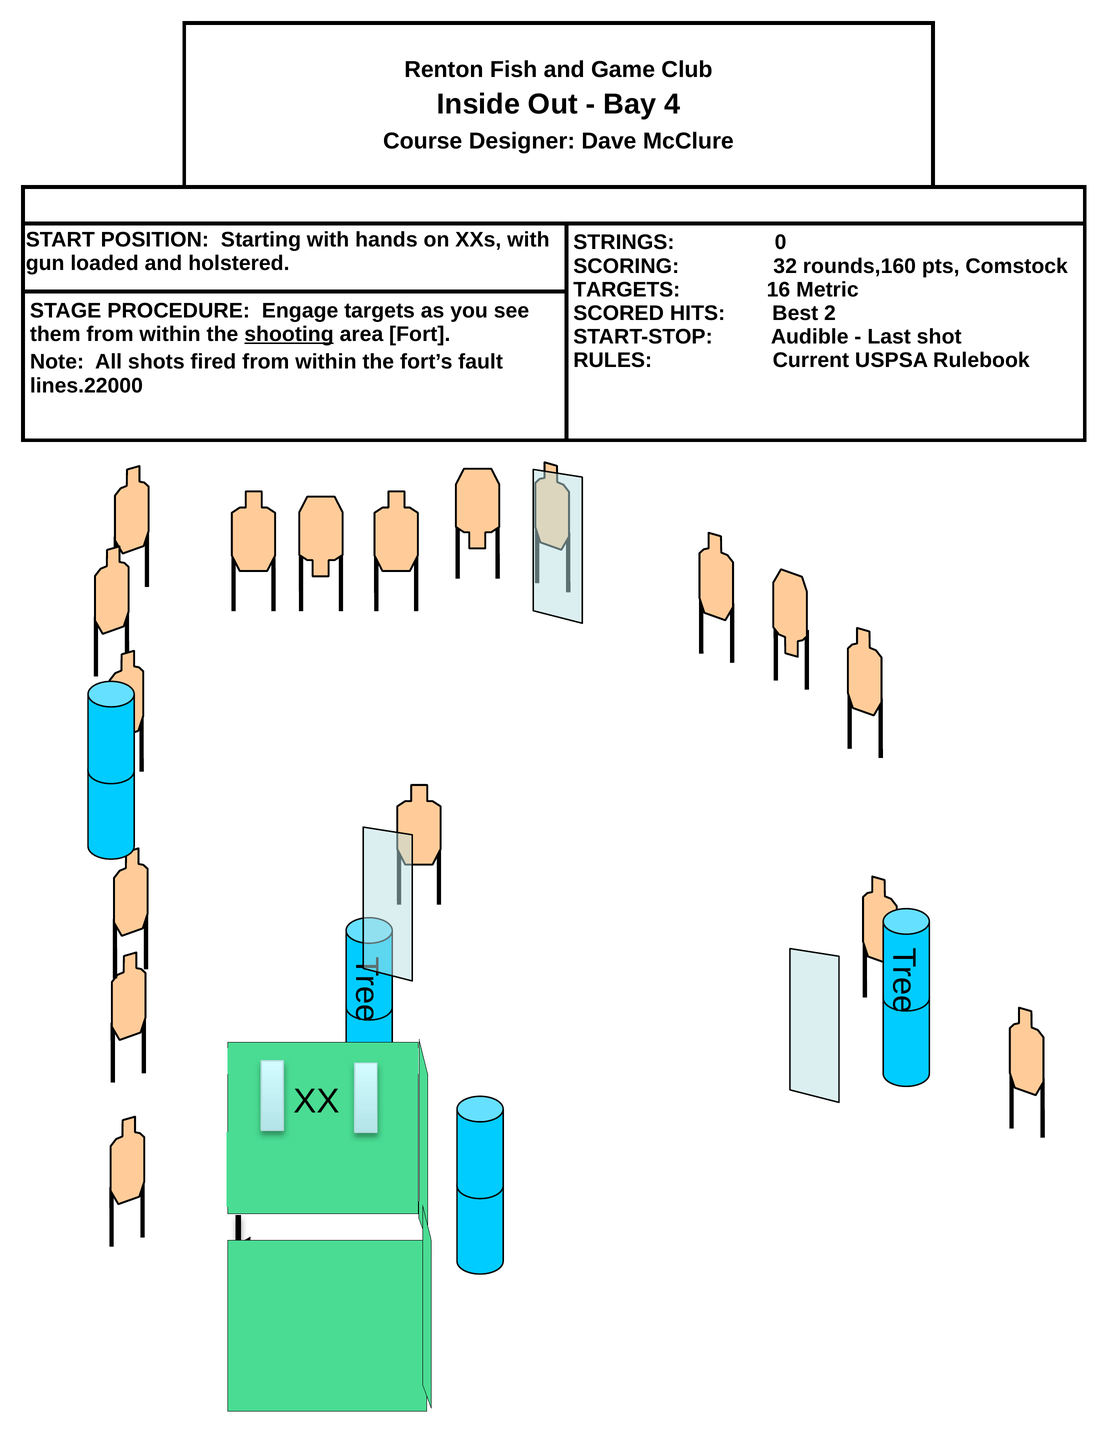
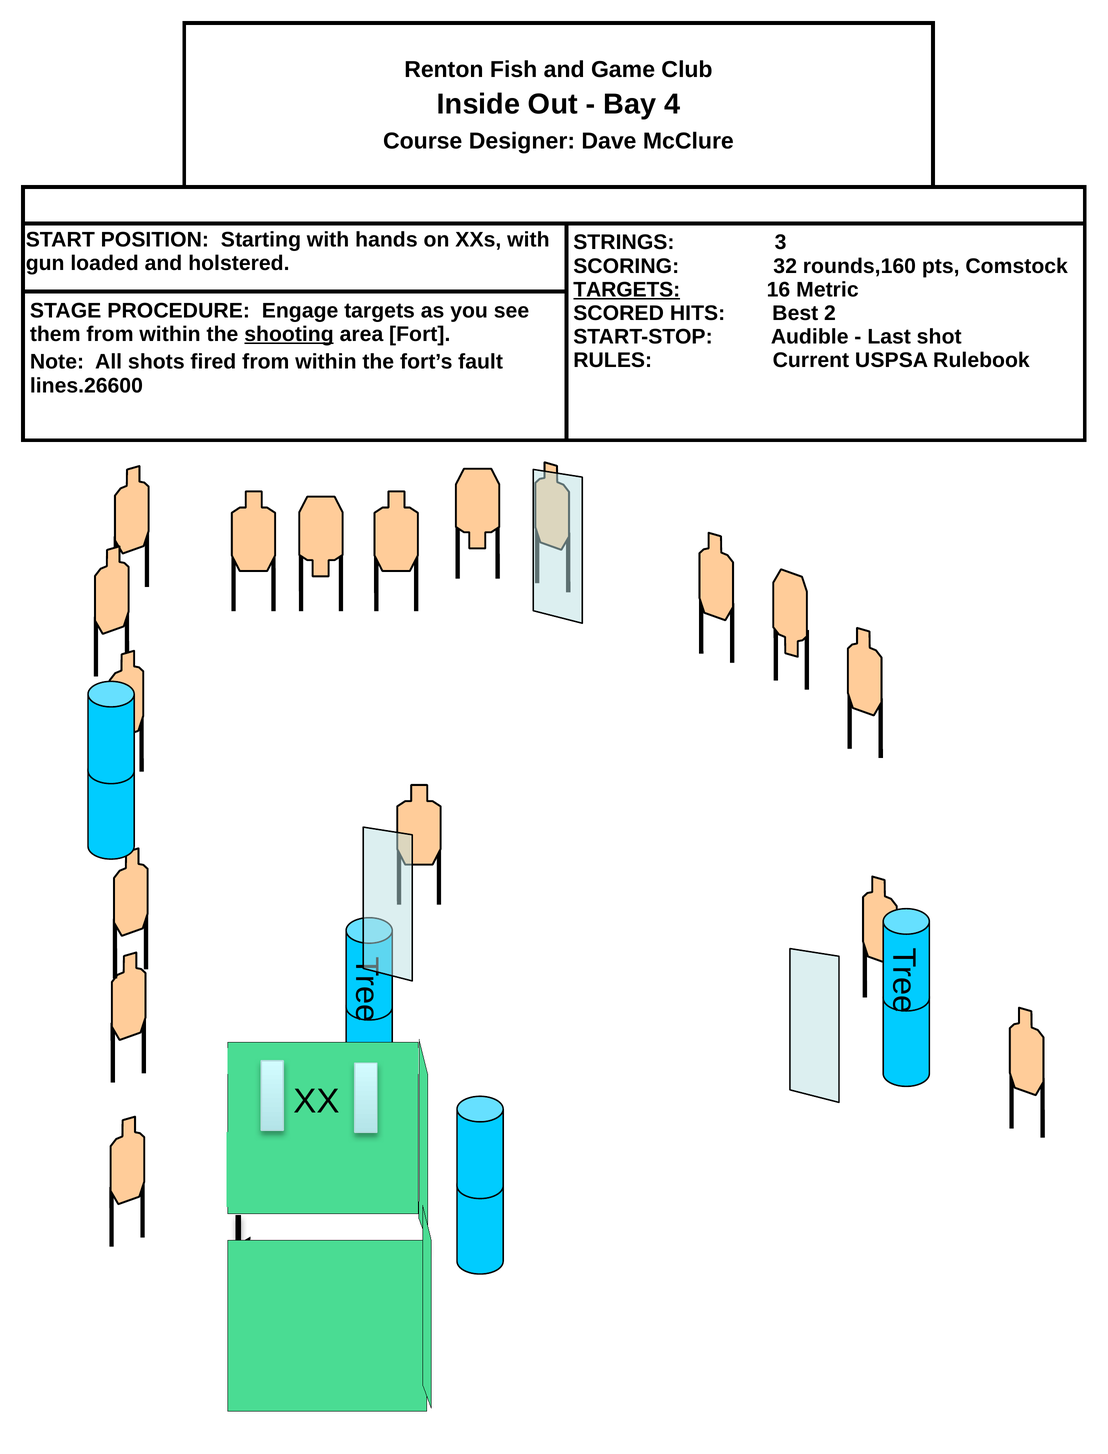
0: 0 -> 3
TARGETS at (627, 290) underline: none -> present
lines.22000: lines.22000 -> lines.26600
